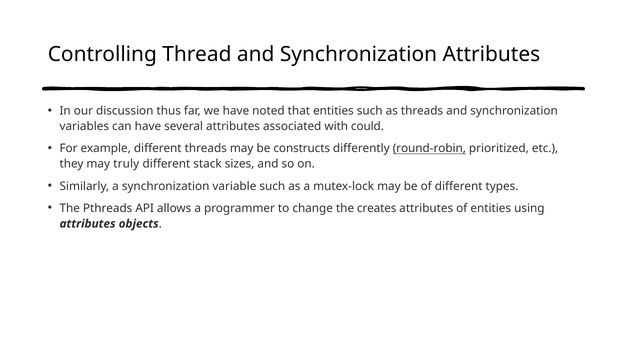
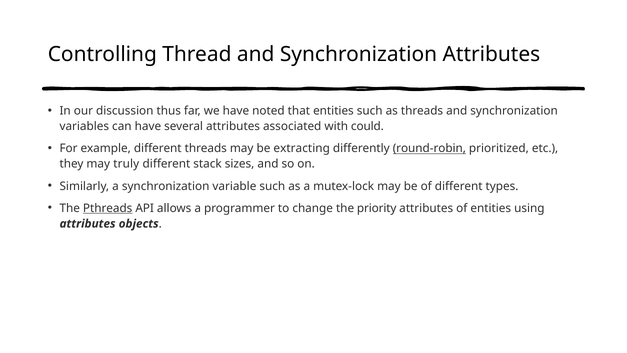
constructs: constructs -> extracting
Pthreads underline: none -> present
creates: creates -> priority
